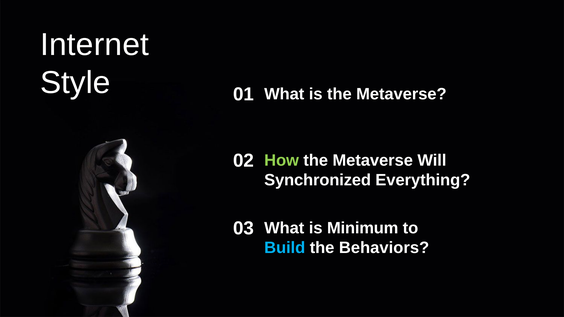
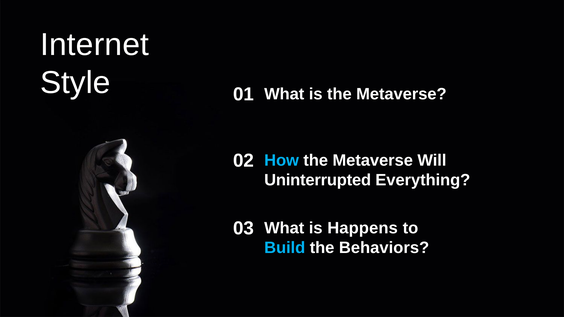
How colour: light green -> light blue
Synchronized: Synchronized -> Uninterrupted
Minimum: Minimum -> Happens
